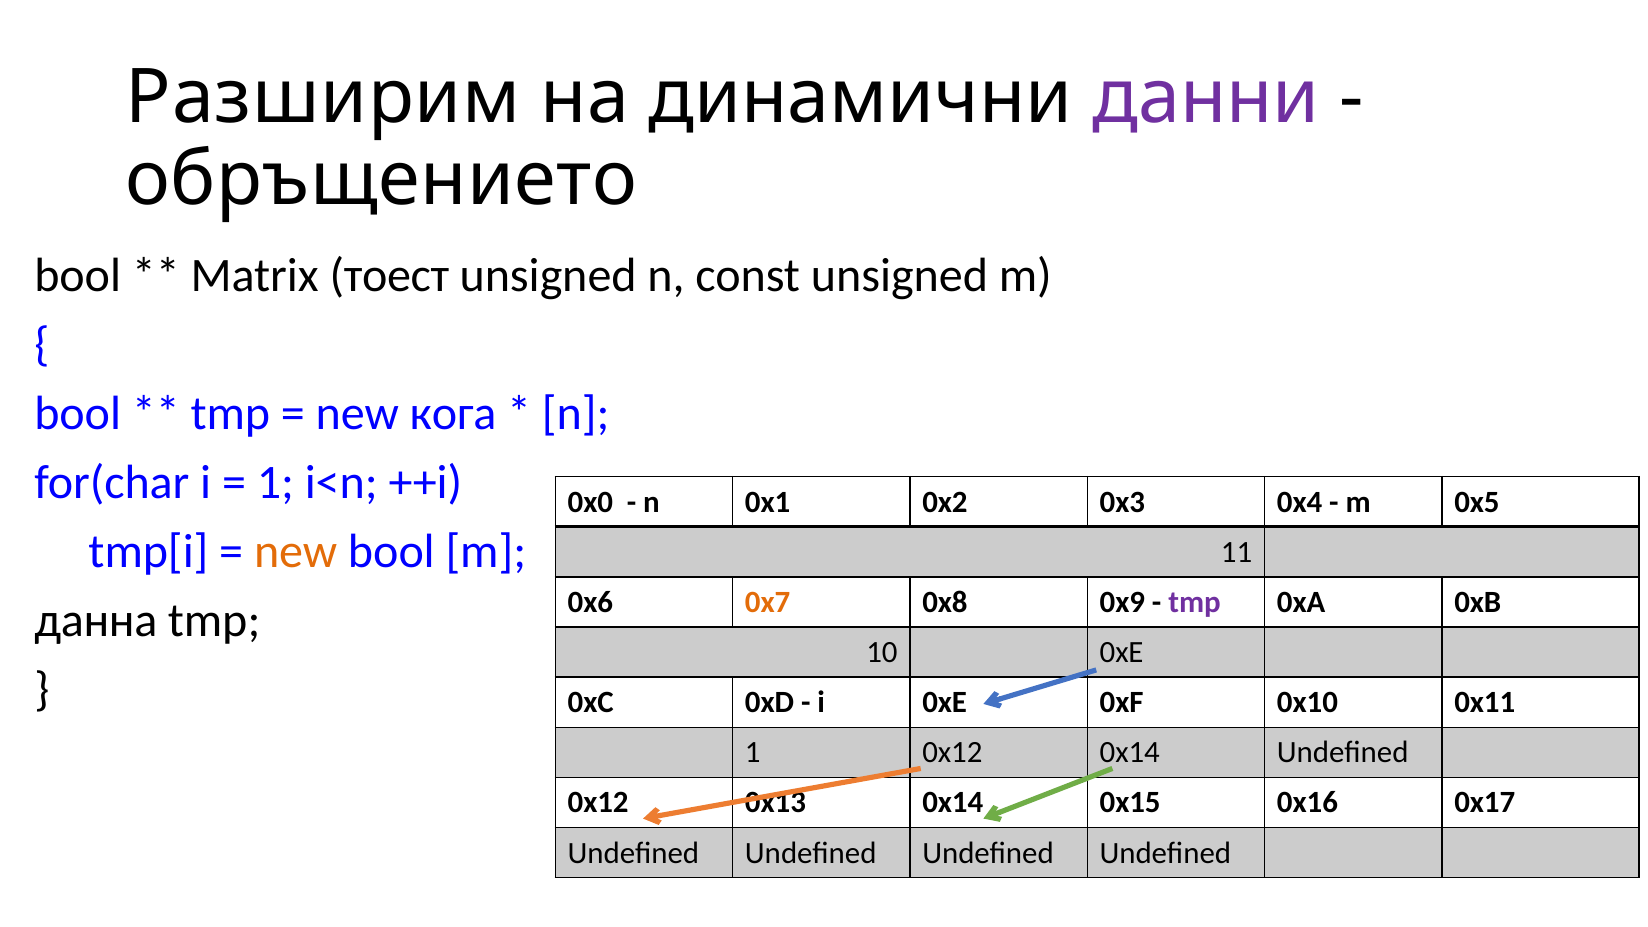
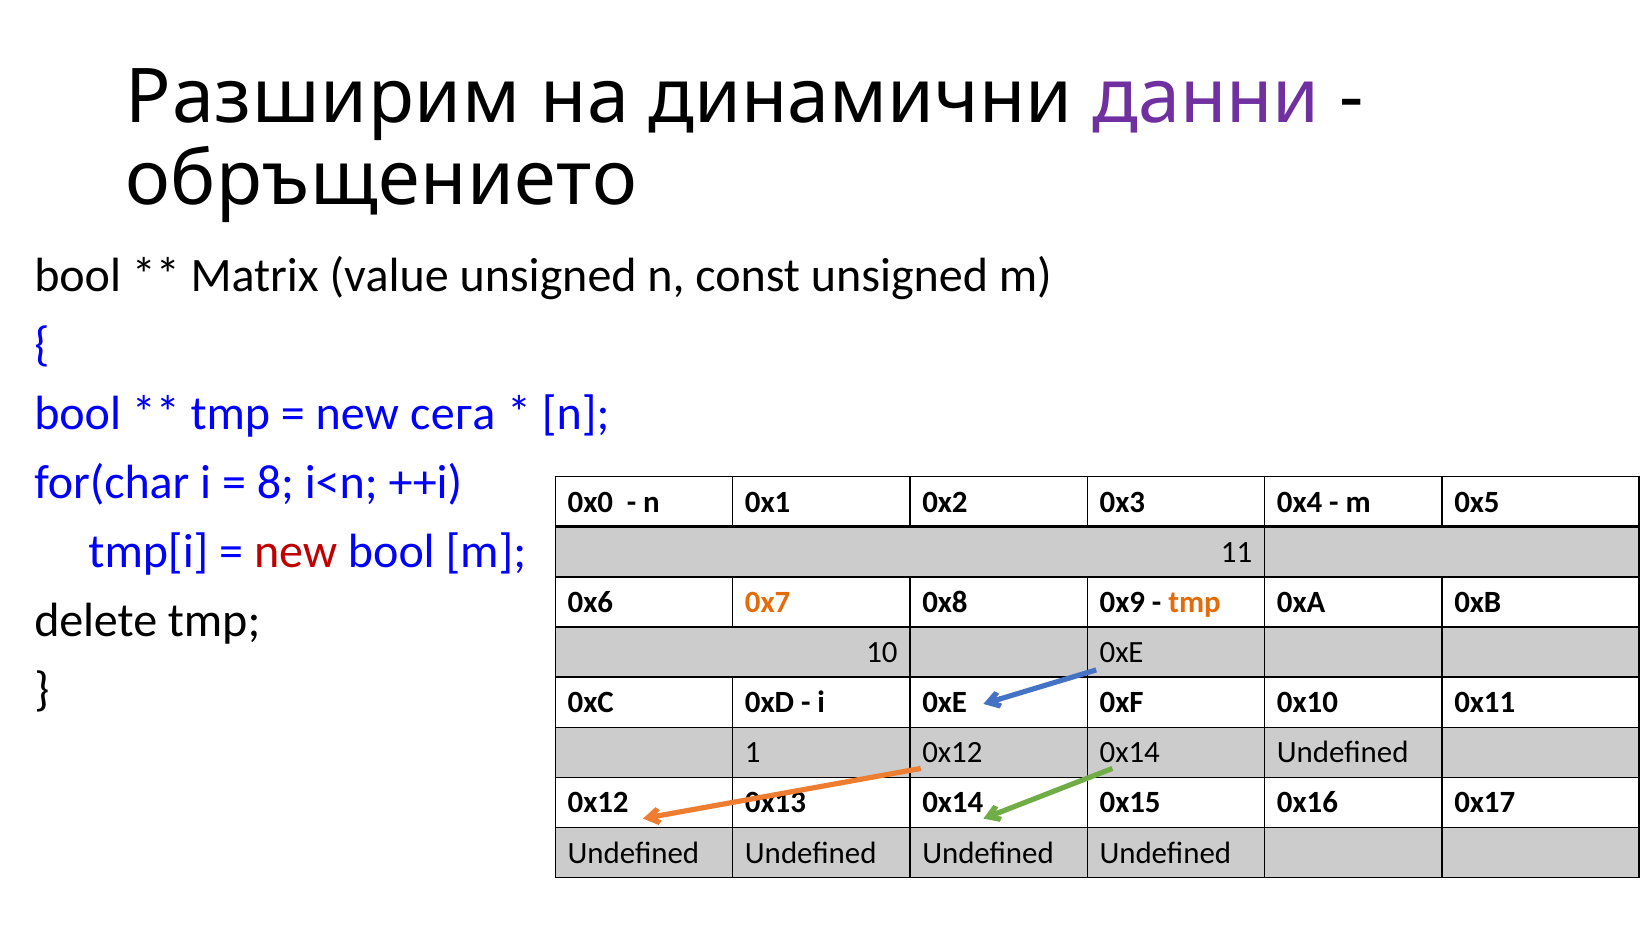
тоест: тоест -> value
кога: кога -> сега
1 at (275, 483): 1 -> 8
new at (296, 552) colour: orange -> red
tmp at (1195, 602) colour: purple -> orange
данна: данна -> delete
